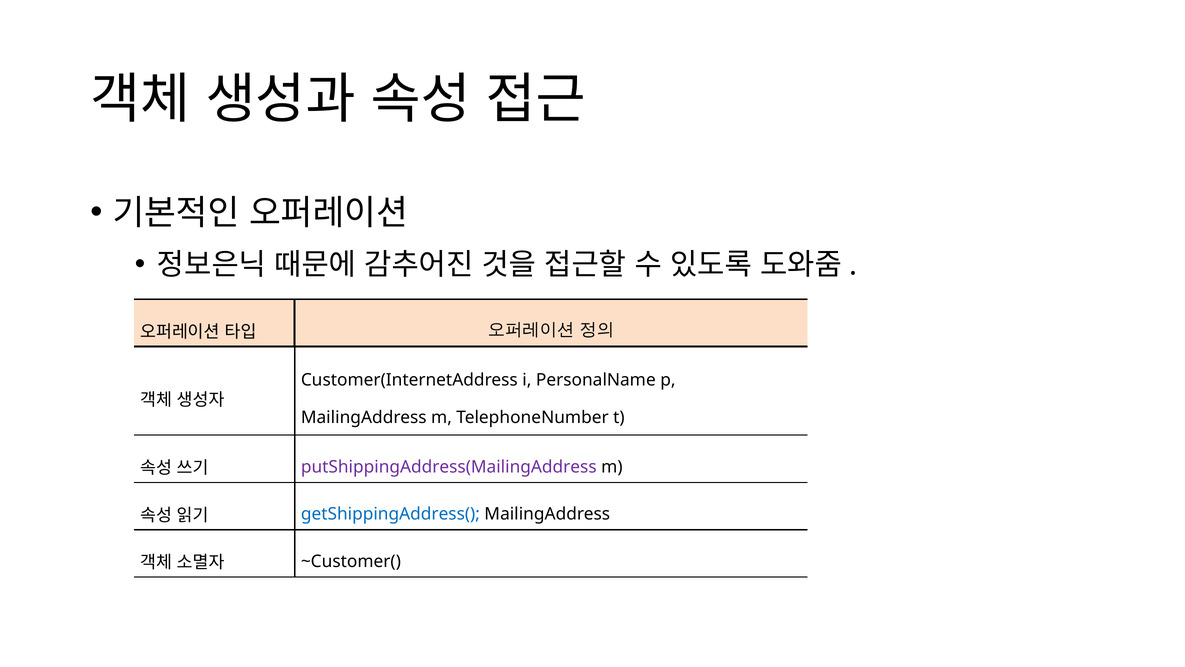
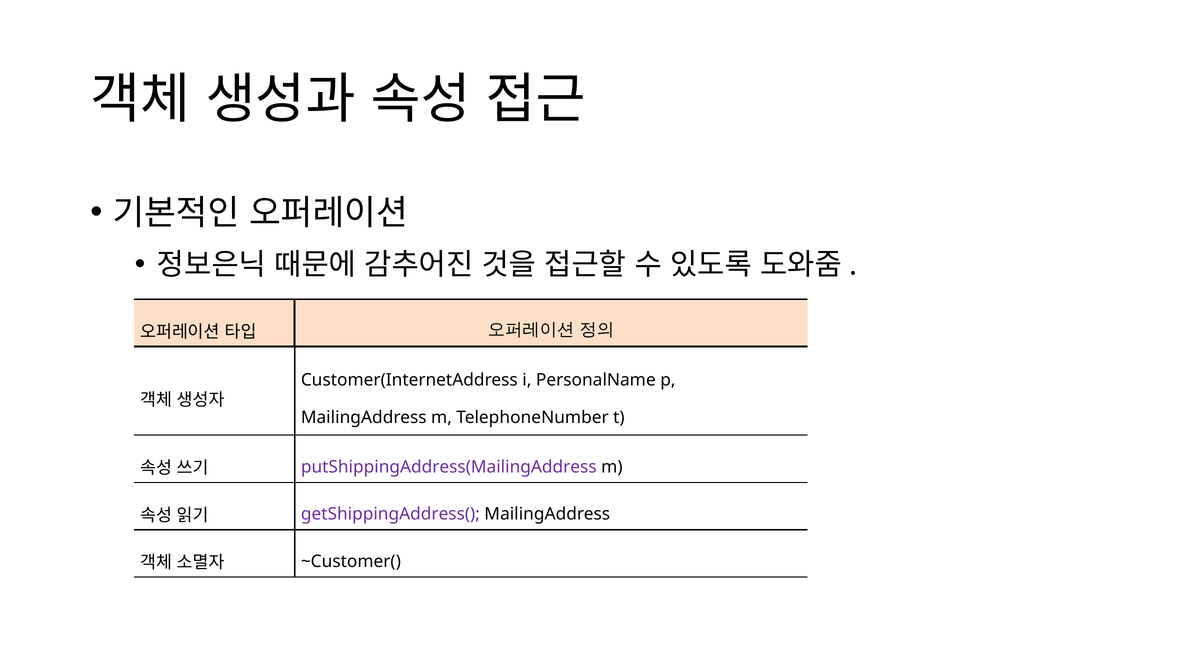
getShippingAddress( colour: blue -> purple
